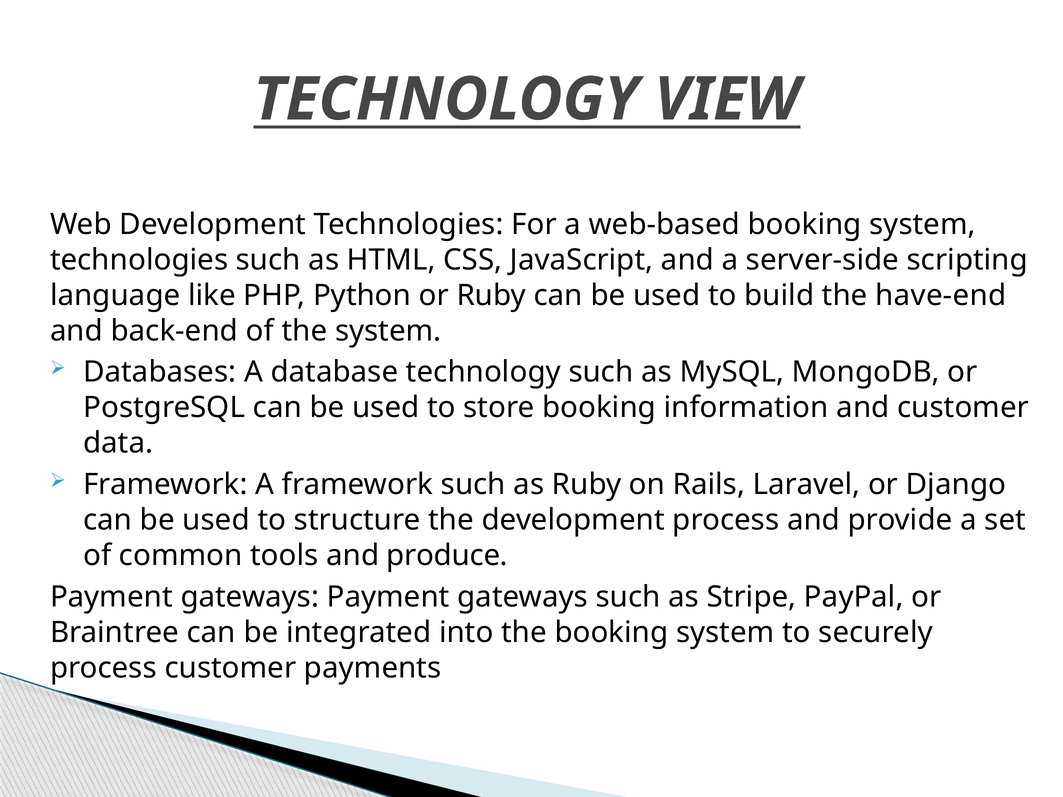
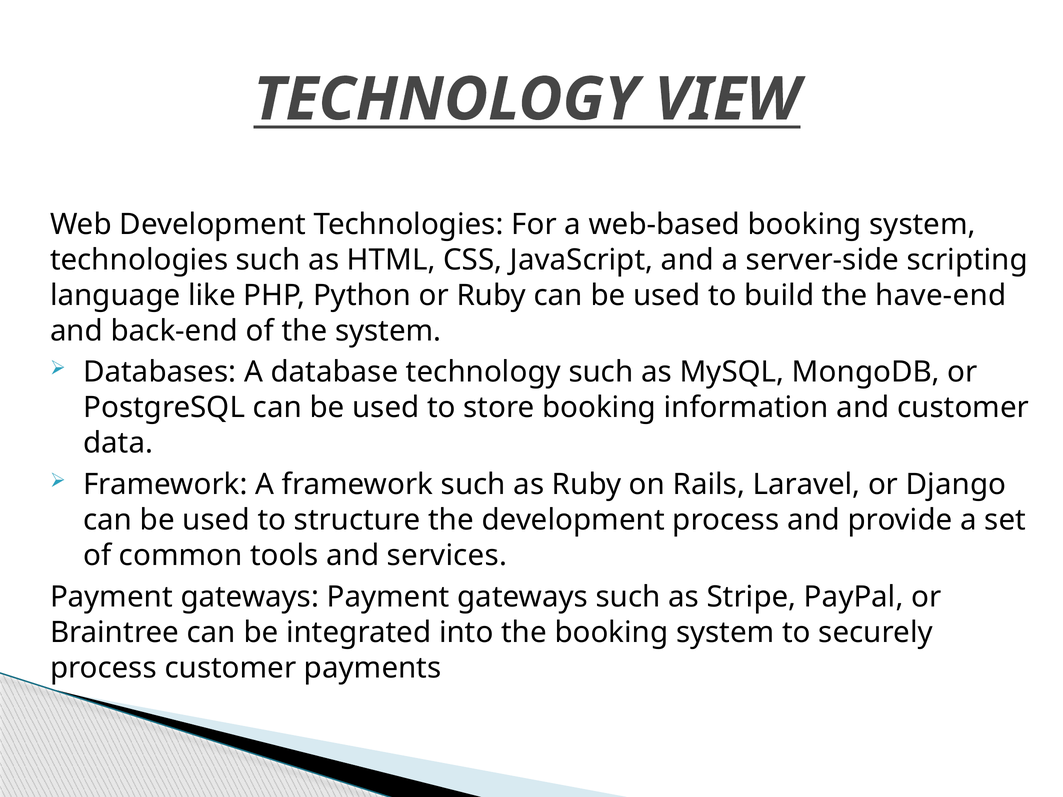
produce: produce -> services
